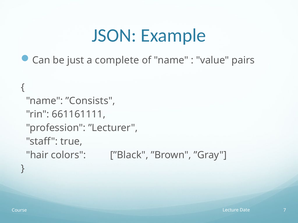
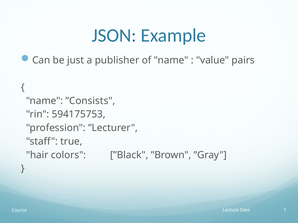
complete: complete -> publisher
661161111: 661161111 -> 594175753
